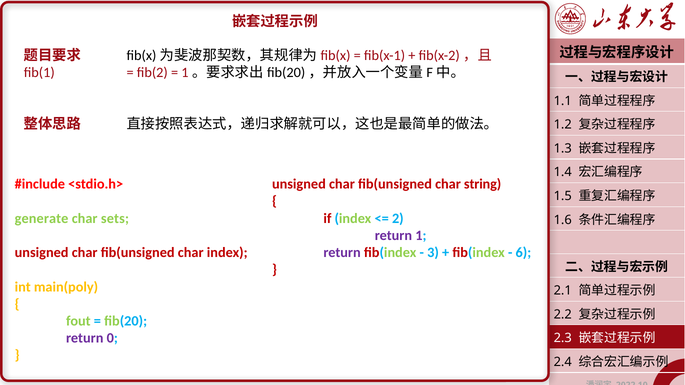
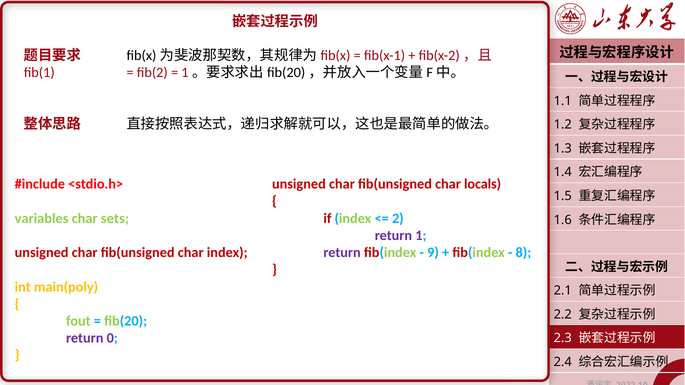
string: string -> locals
generate: generate -> variables
3: 3 -> 9
6: 6 -> 8
